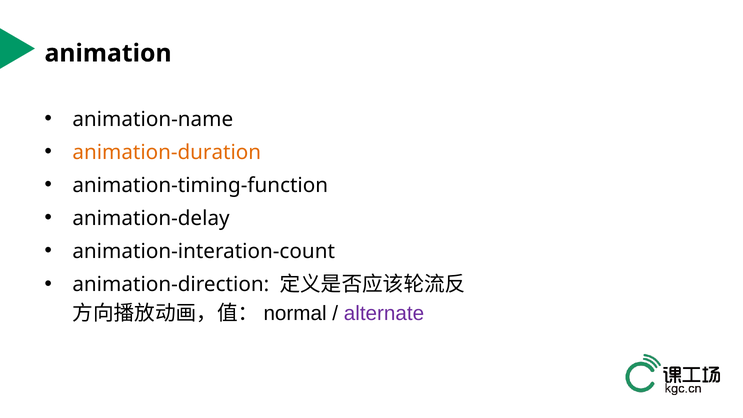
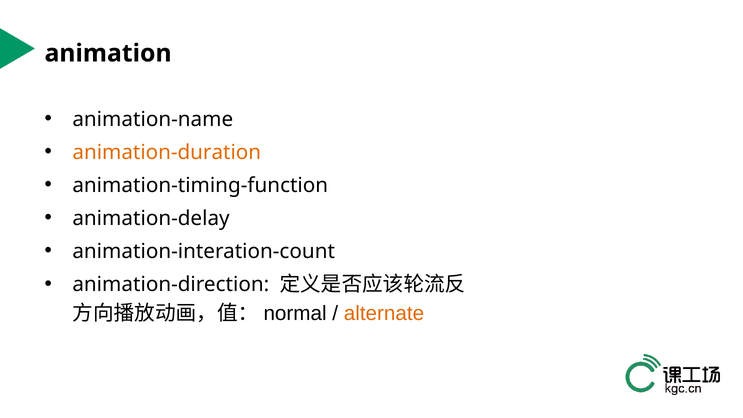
alternate colour: purple -> orange
